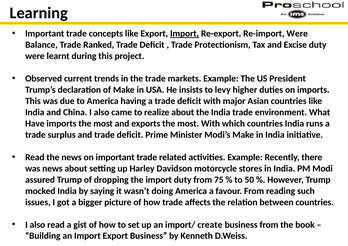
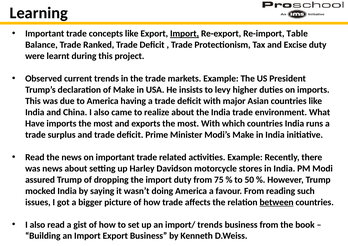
Re-import Were: Were -> Table
between underline: none -> present
import/ create: create -> trends
